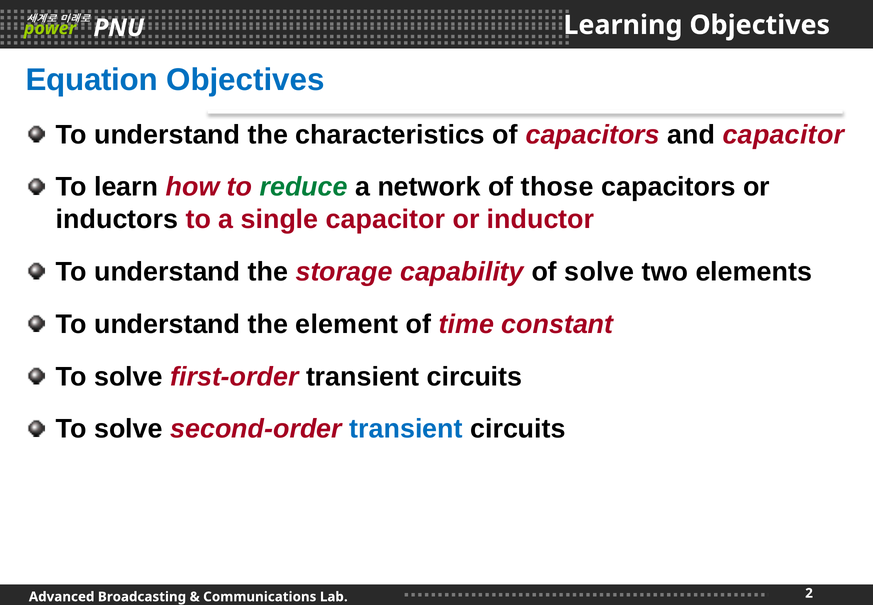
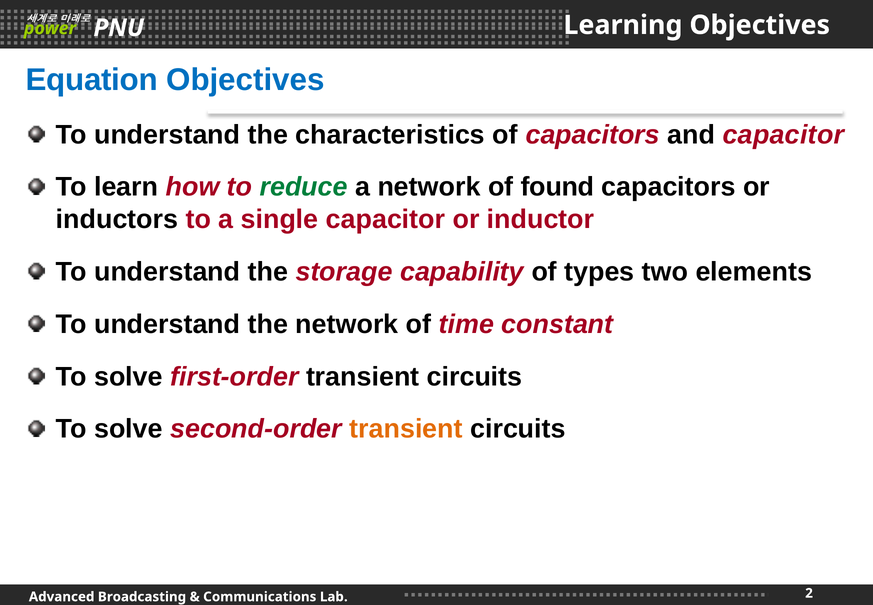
those: those -> found
of solve: solve -> types
the element: element -> network
transient at (406, 429) colour: blue -> orange
